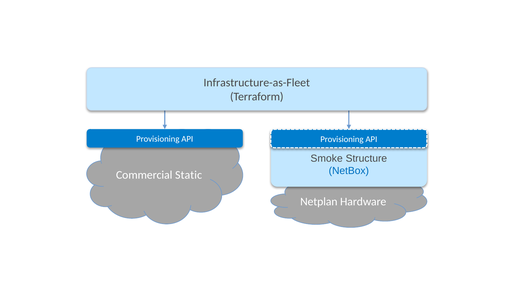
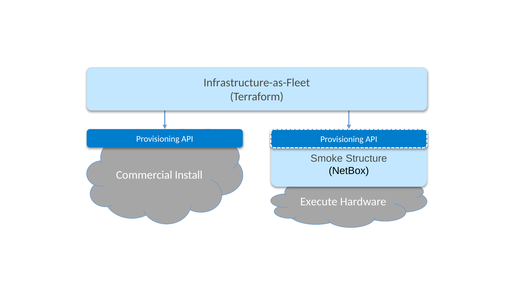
NetBox colour: blue -> black
Static: Static -> Install
Netplan: Netplan -> Execute
